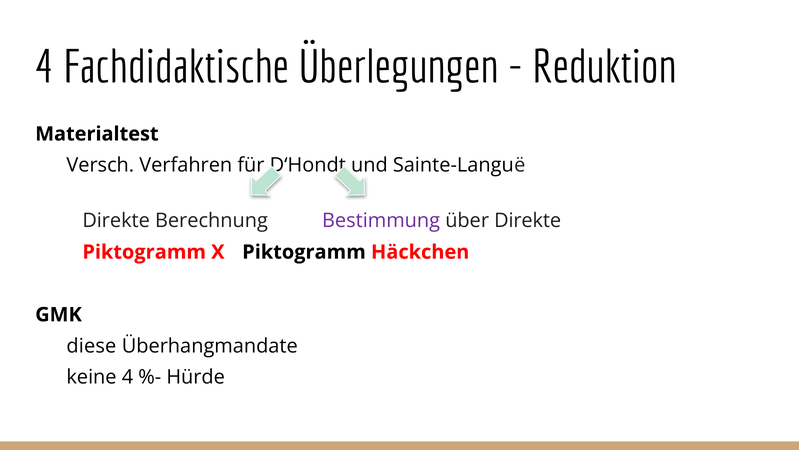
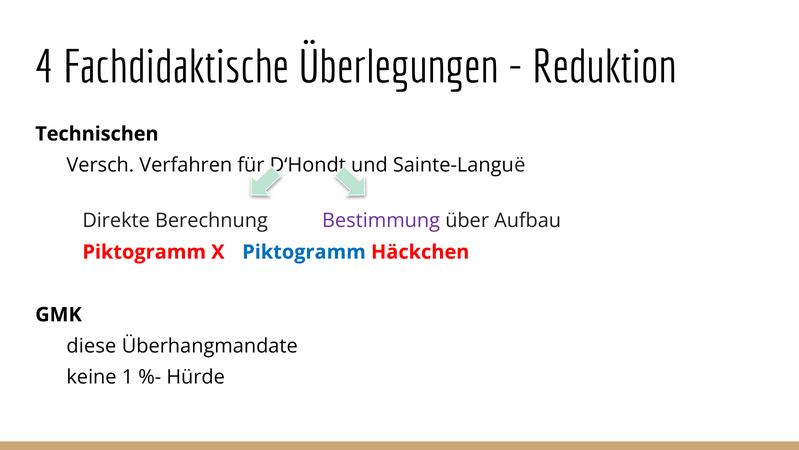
Materialtest: Materialtest -> Technischen
über Direkte: Direkte -> Aufbau
Piktogramm at (304, 252) colour: black -> blue
keine 4: 4 -> 1
